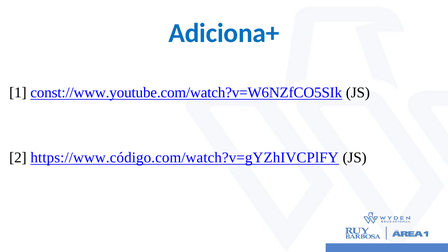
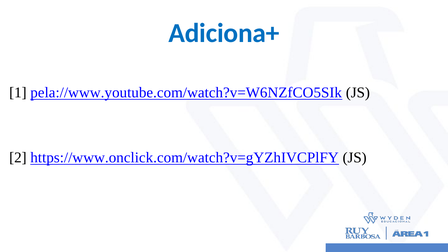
const://www.youtube.com/watch?v=W6NZfCO5SIk: const://www.youtube.com/watch?v=W6NZfCO5SIk -> pela://www.youtube.com/watch?v=W6NZfCO5SIk
https://www.código.com/watch?v=gYZhIVCPlFY: https://www.código.com/watch?v=gYZhIVCPlFY -> https://www.onclick.com/watch?v=gYZhIVCPlFY
